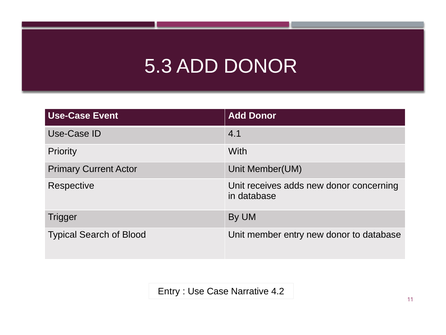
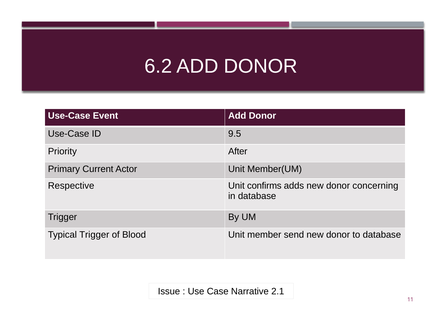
5.3: 5.3 -> 6.2
4.1: 4.1 -> 9.5
With: With -> After
receives: receives -> confirms
Typical Search: Search -> Trigger
member entry: entry -> send
Entry at (169, 291): Entry -> Issue
4.2: 4.2 -> 2.1
